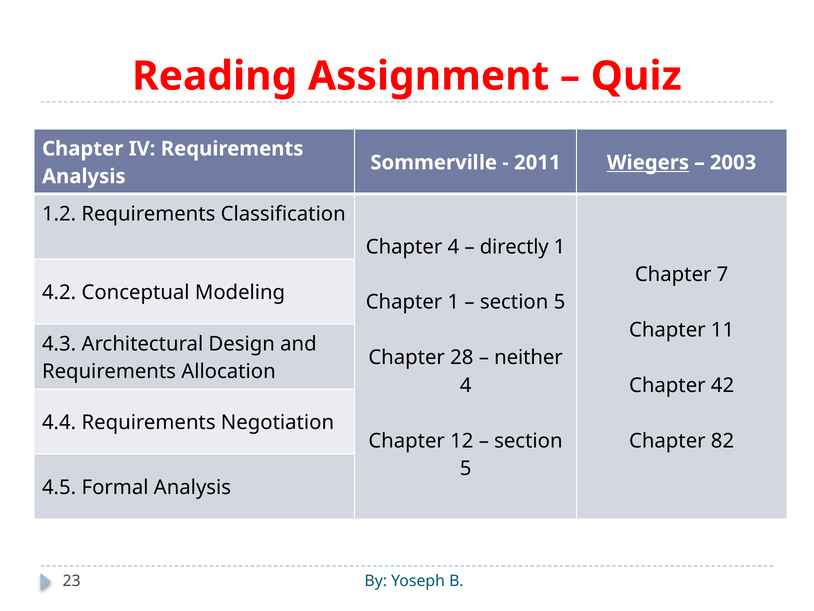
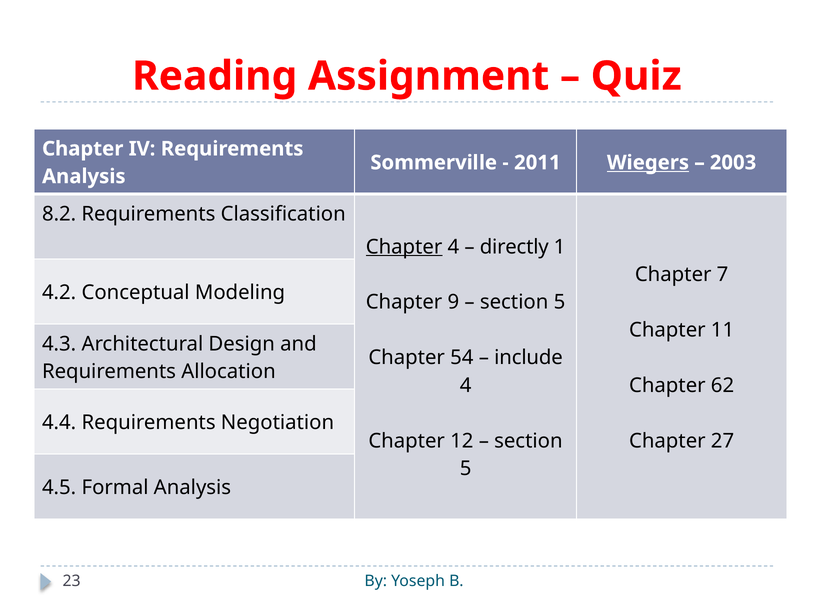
1.2: 1.2 -> 8.2
Chapter at (404, 247) underline: none -> present
Chapter 1: 1 -> 9
28: 28 -> 54
neither: neither -> include
42: 42 -> 62
82: 82 -> 27
